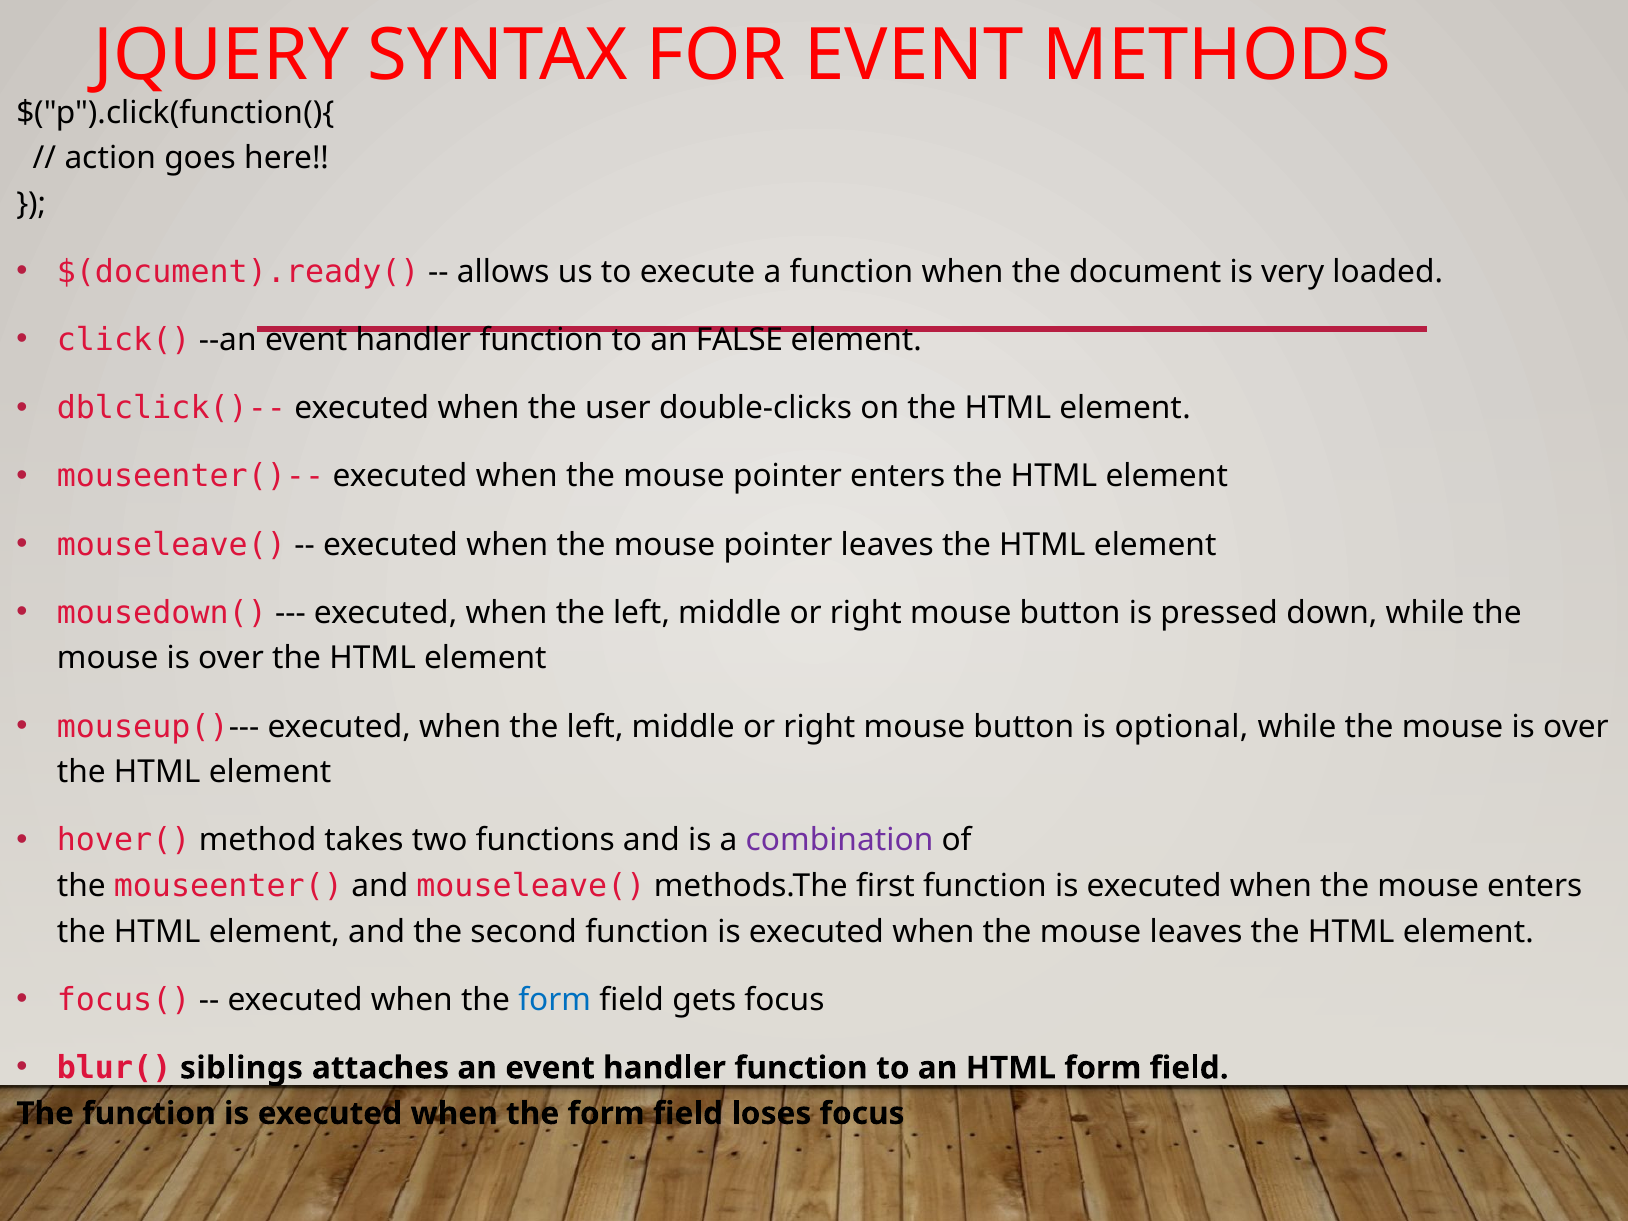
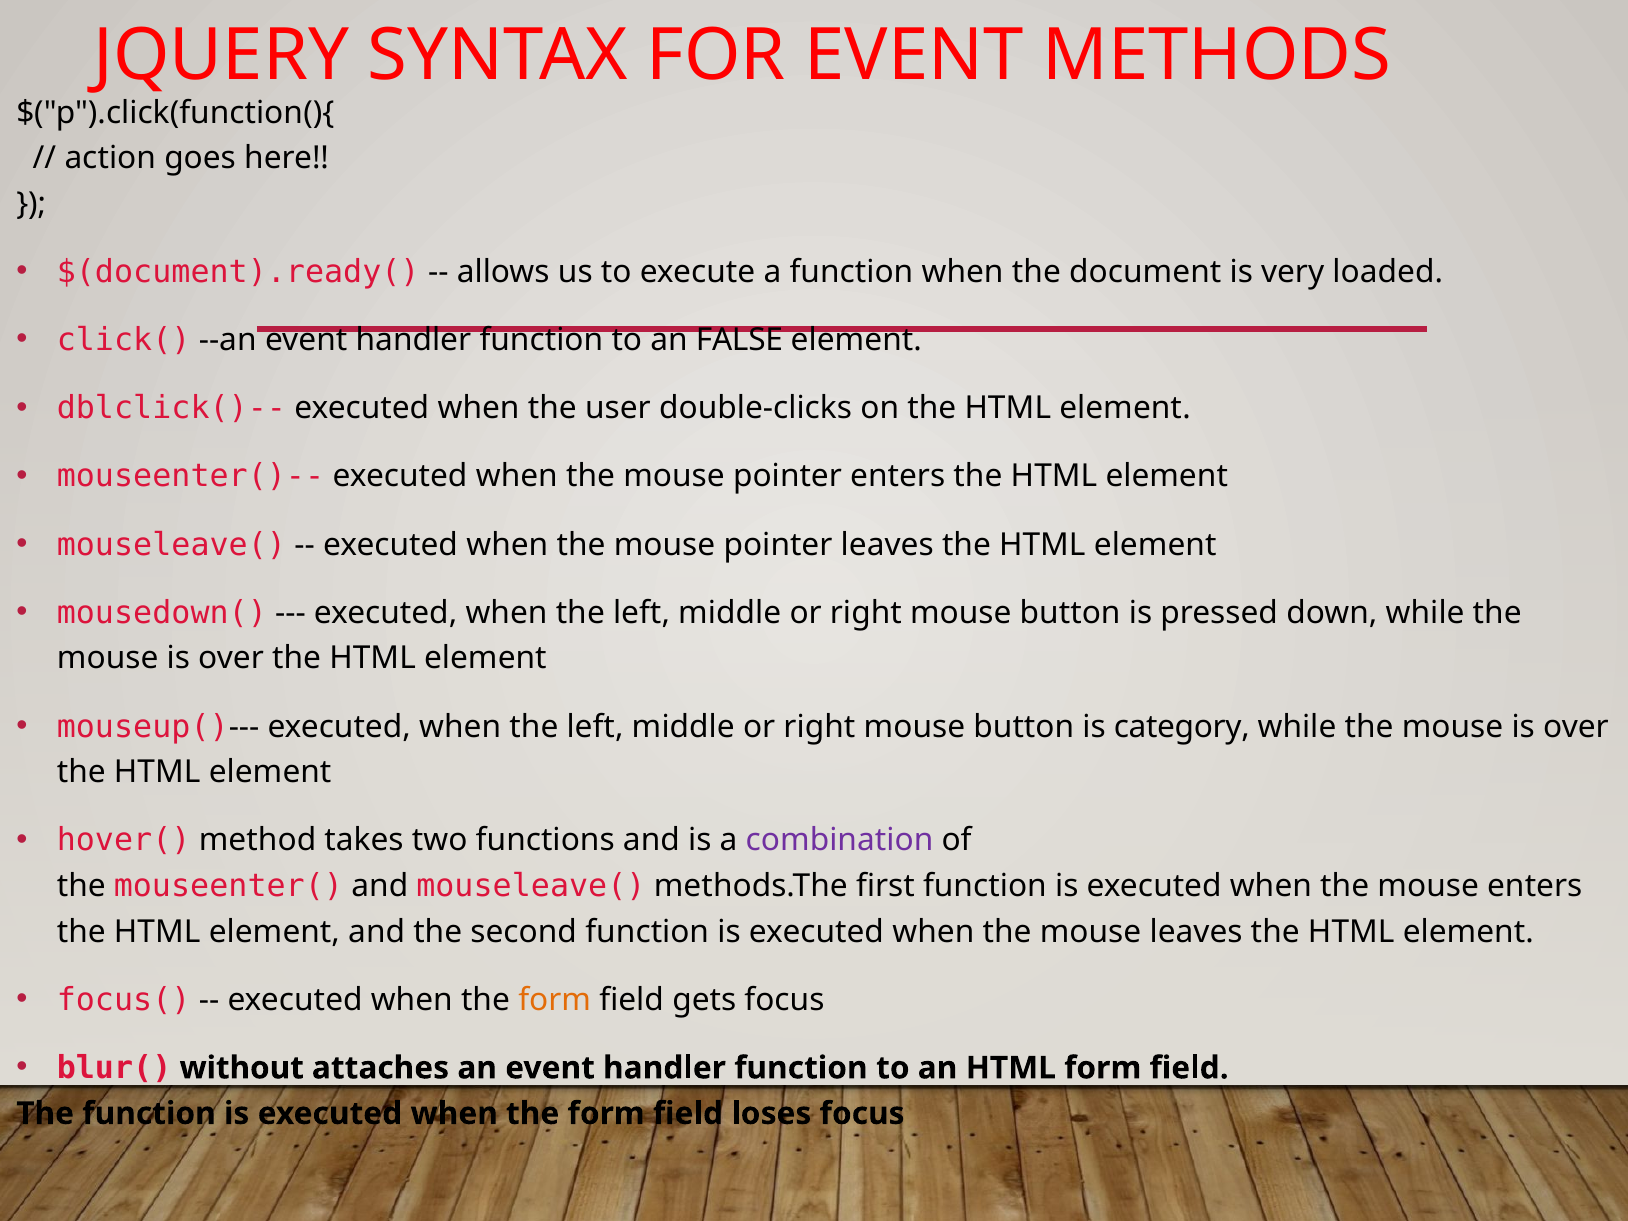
optional: optional -> category
form at (555, 1000) colour: blue -> orange
siblings: siblings -> without
